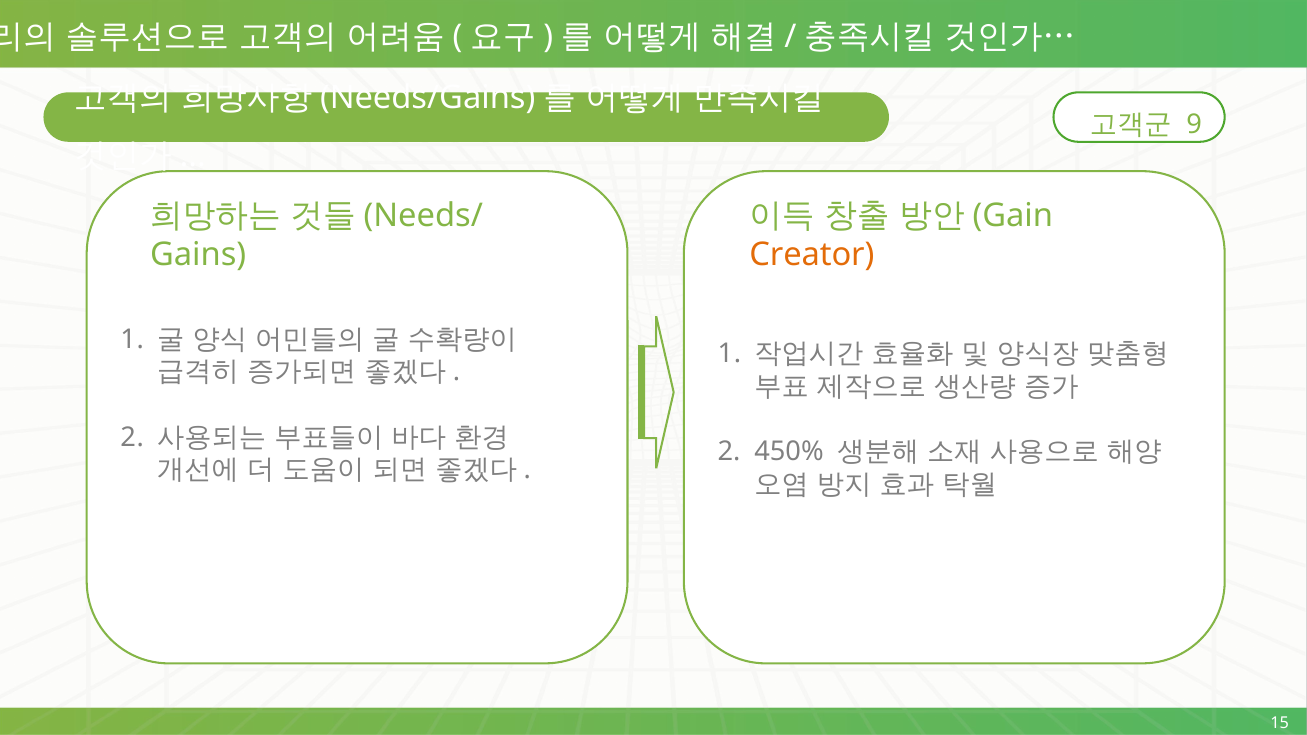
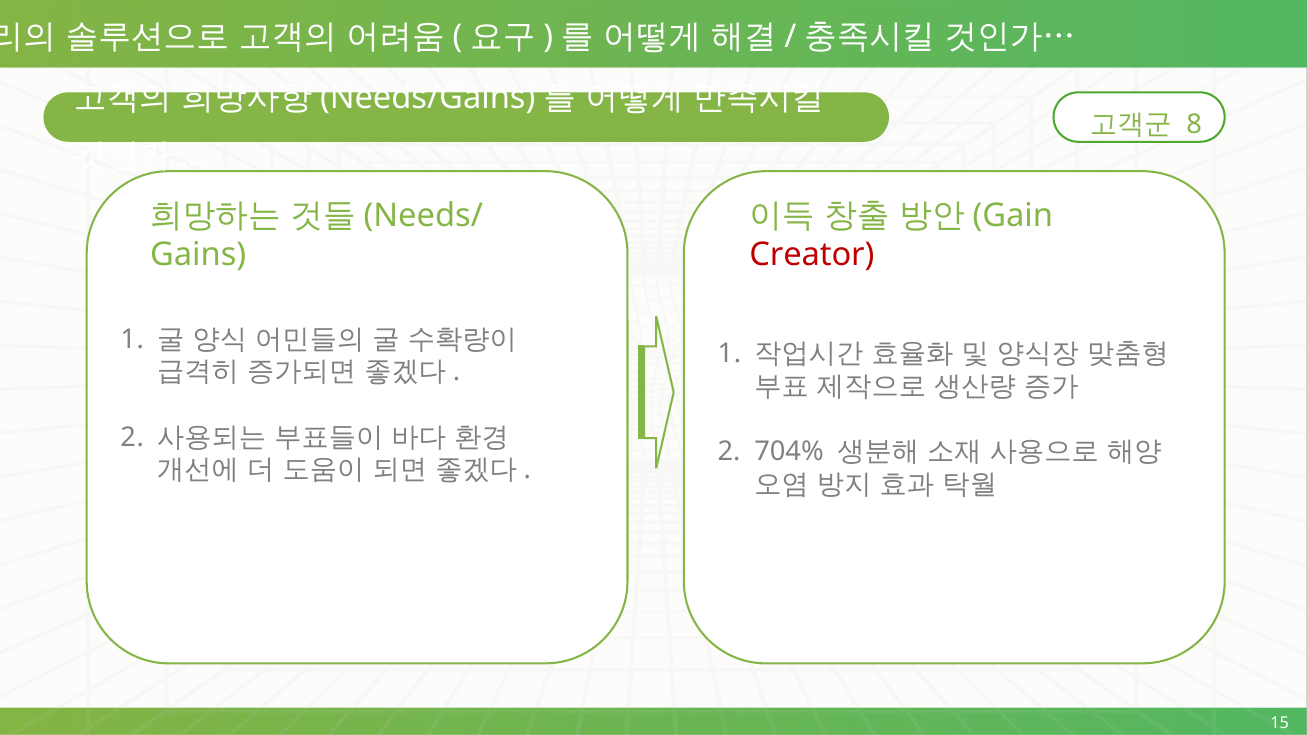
9: 9 -> 8
Creator colour: orange -> red
450%: 450% -> 704%
